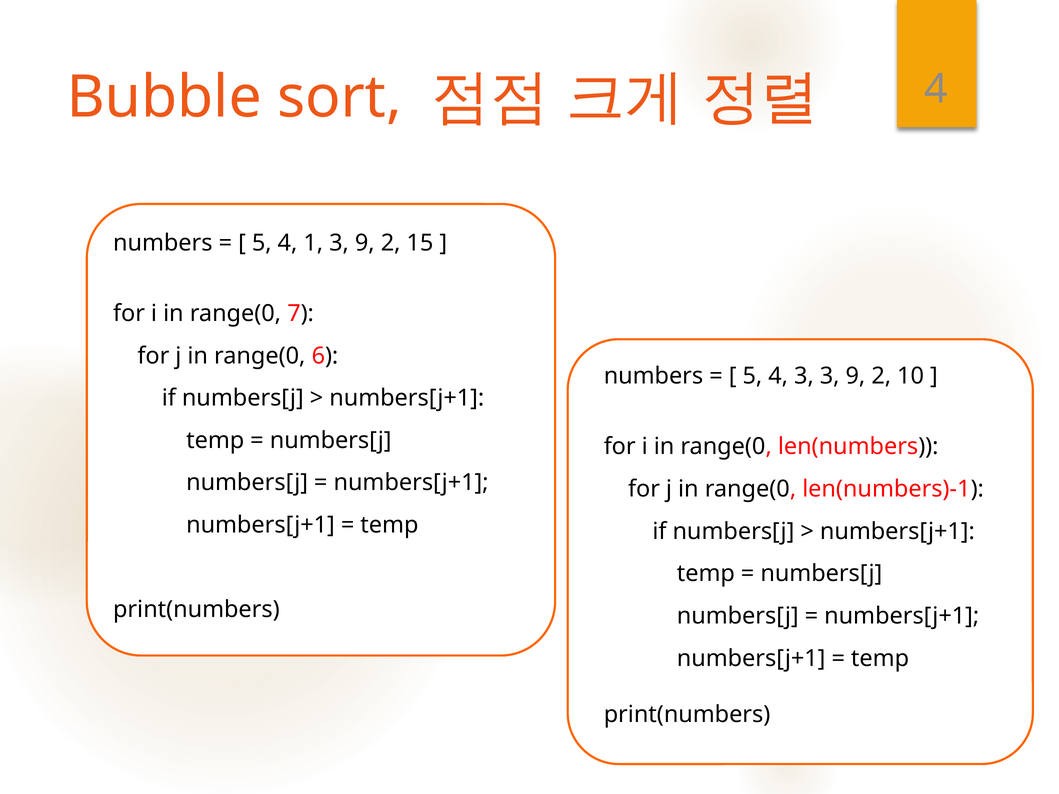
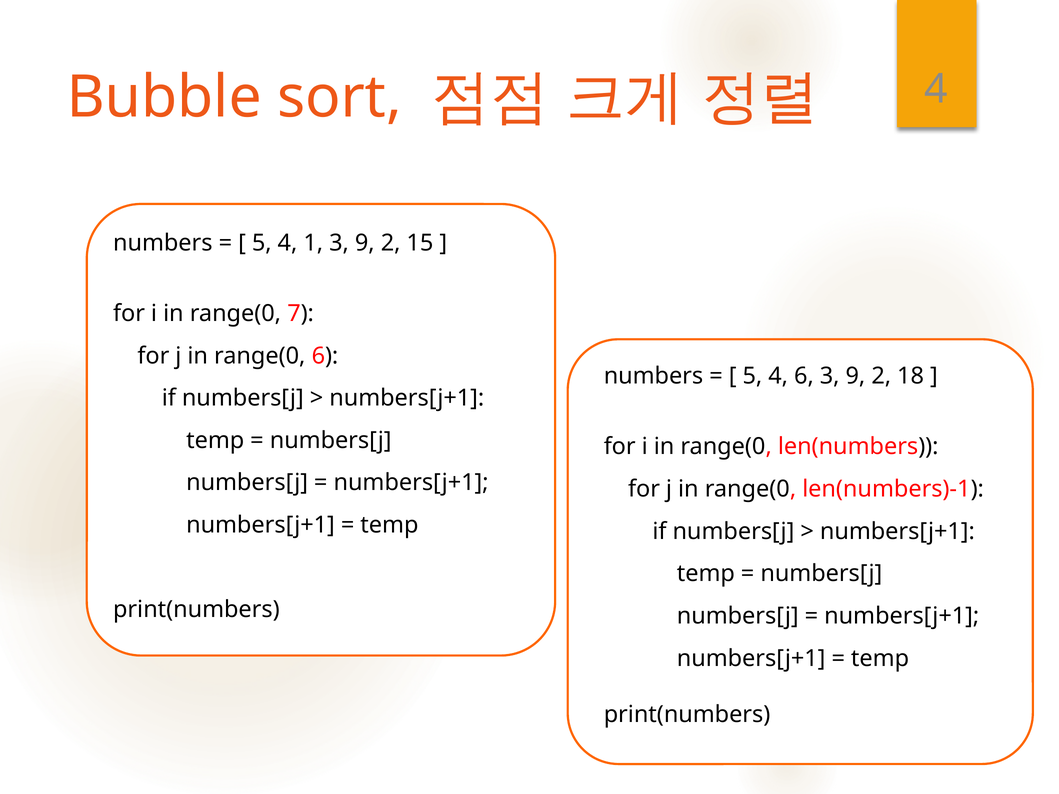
4 3: 3 -> 6
10: 10 -> 18
